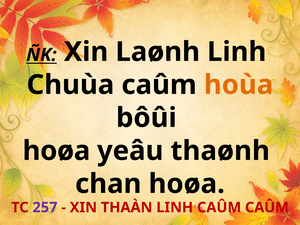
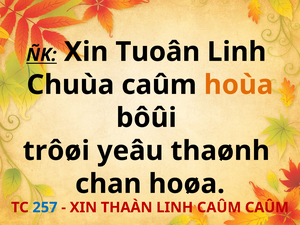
Laønh: Laønh -> Tuoân
hoøa at (56, 151): hoøa -> trôøi
257 colour: purple -> blue
